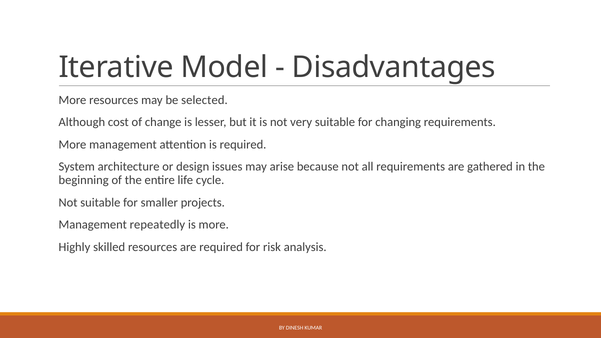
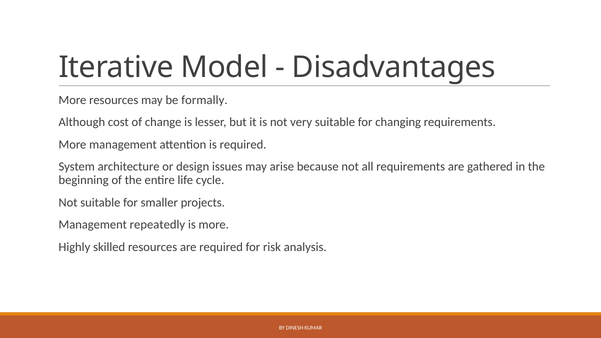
selected: selected -> formally
